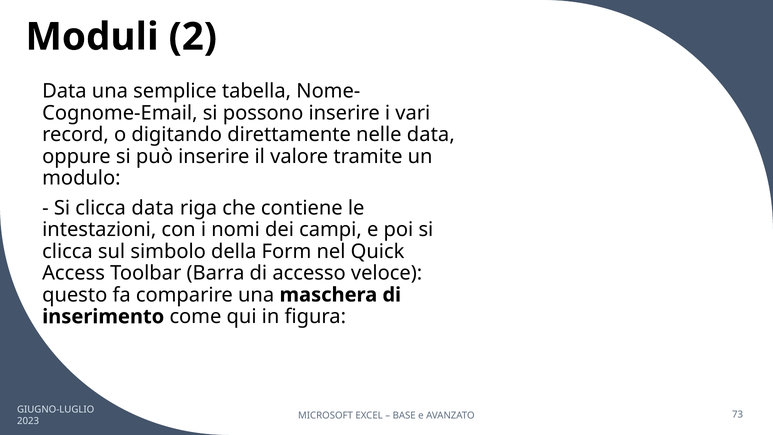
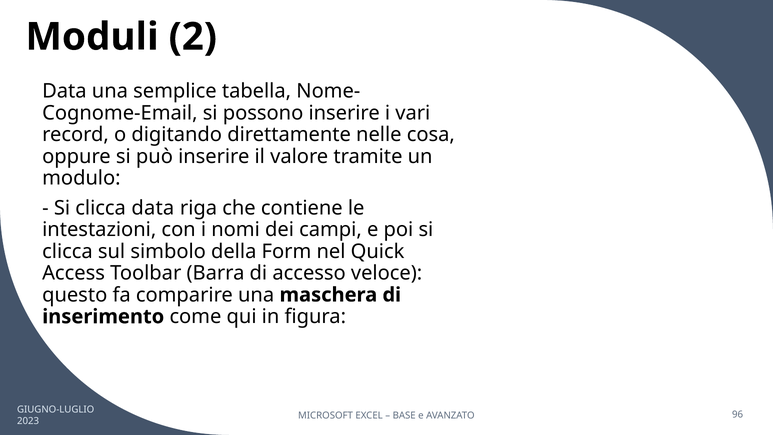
nelle data: data -> cosa
73: 73 -> 96
